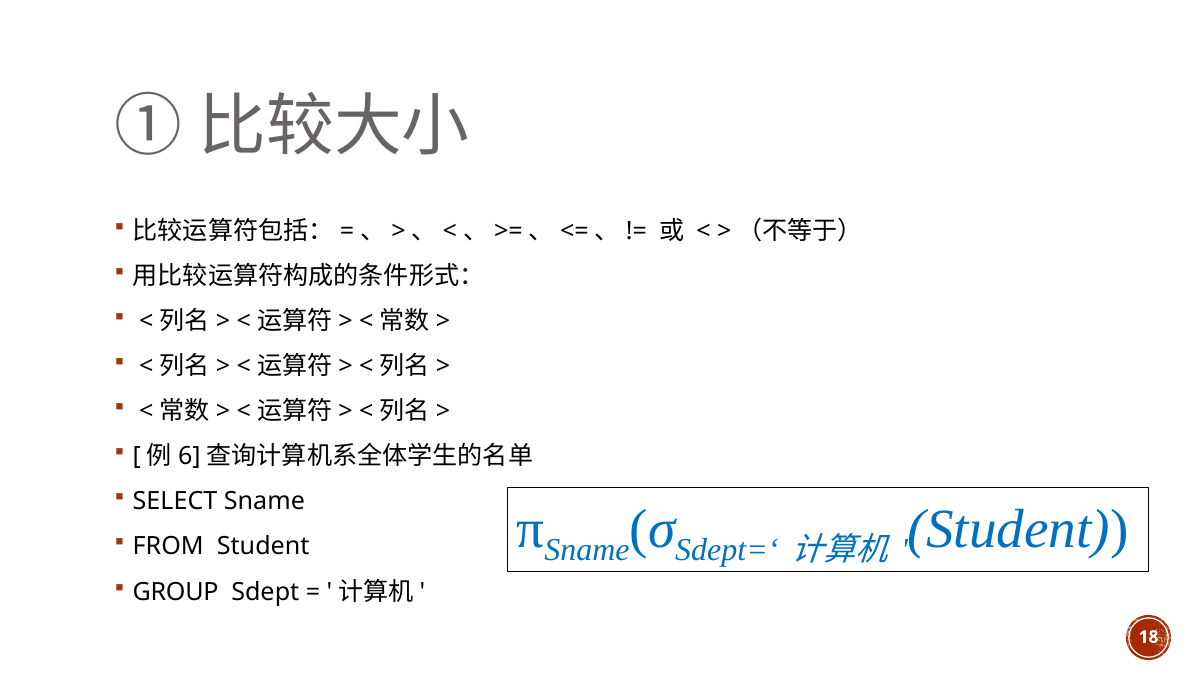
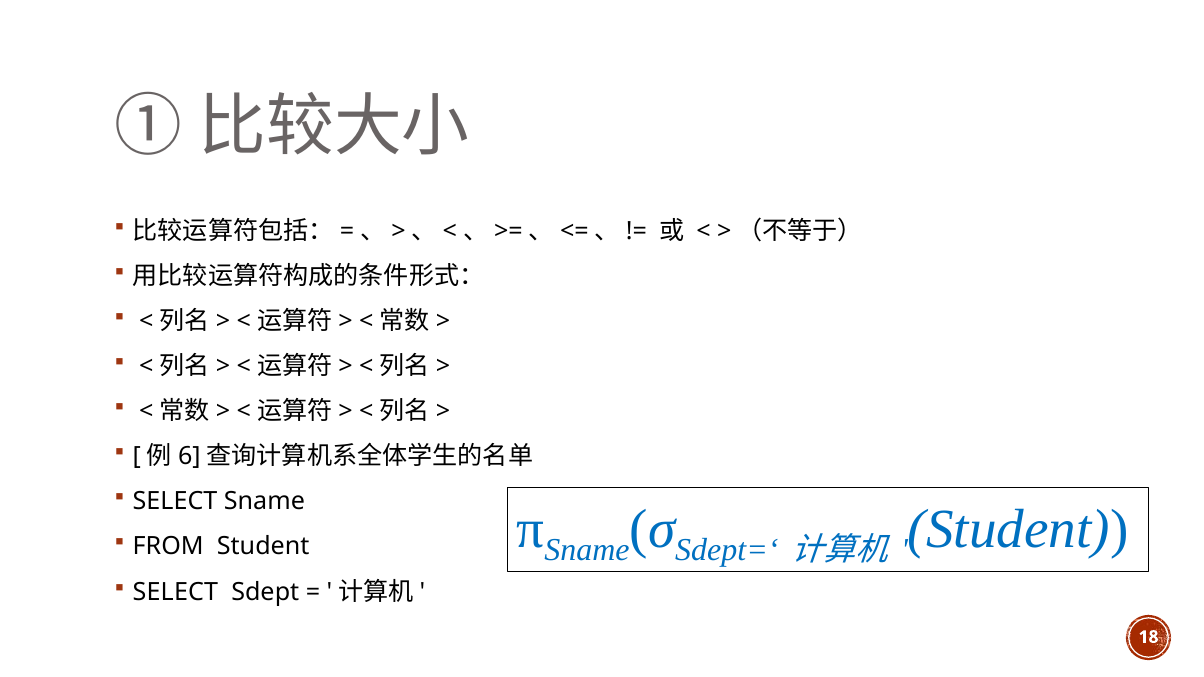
GROUP at (176, 592): GROUP -> SELECT
